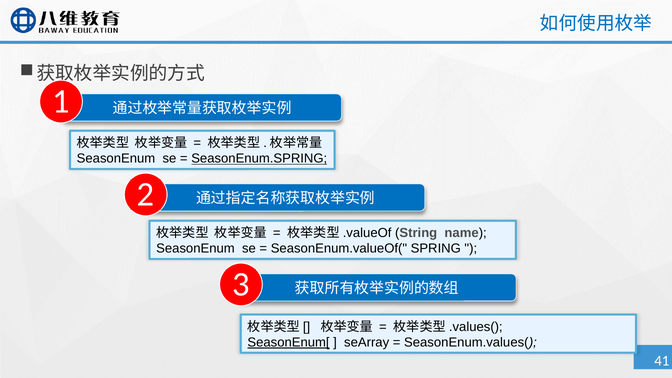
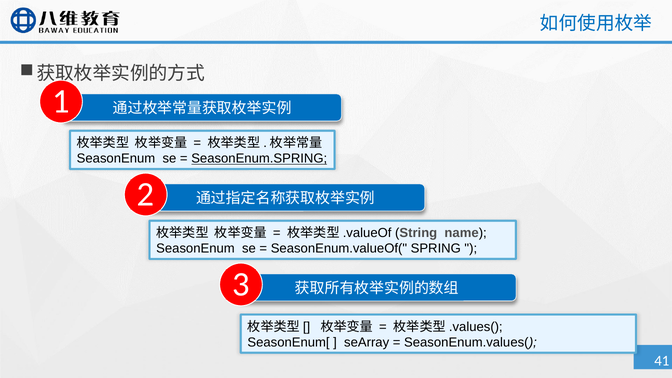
SeasonEnum[ underline: present -> none
